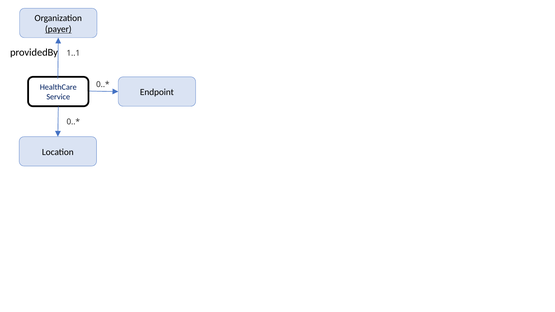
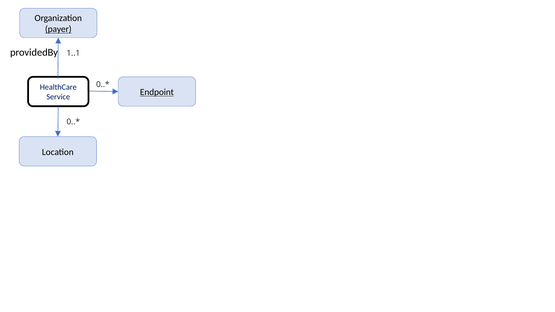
Endpoint underline: none -> present
